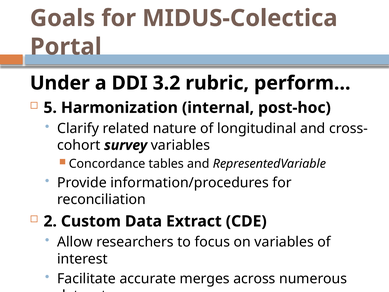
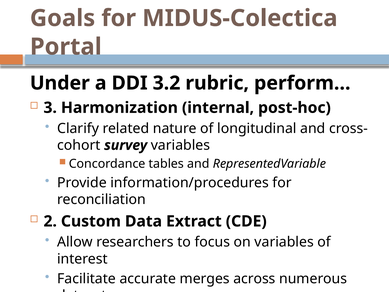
5: 5 -> 3
